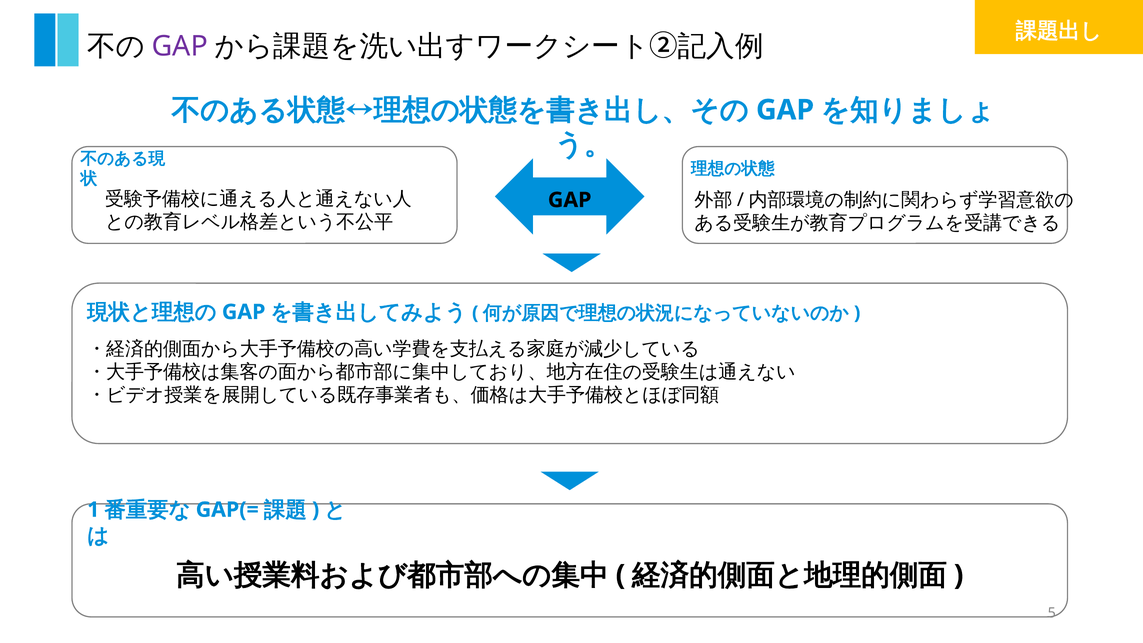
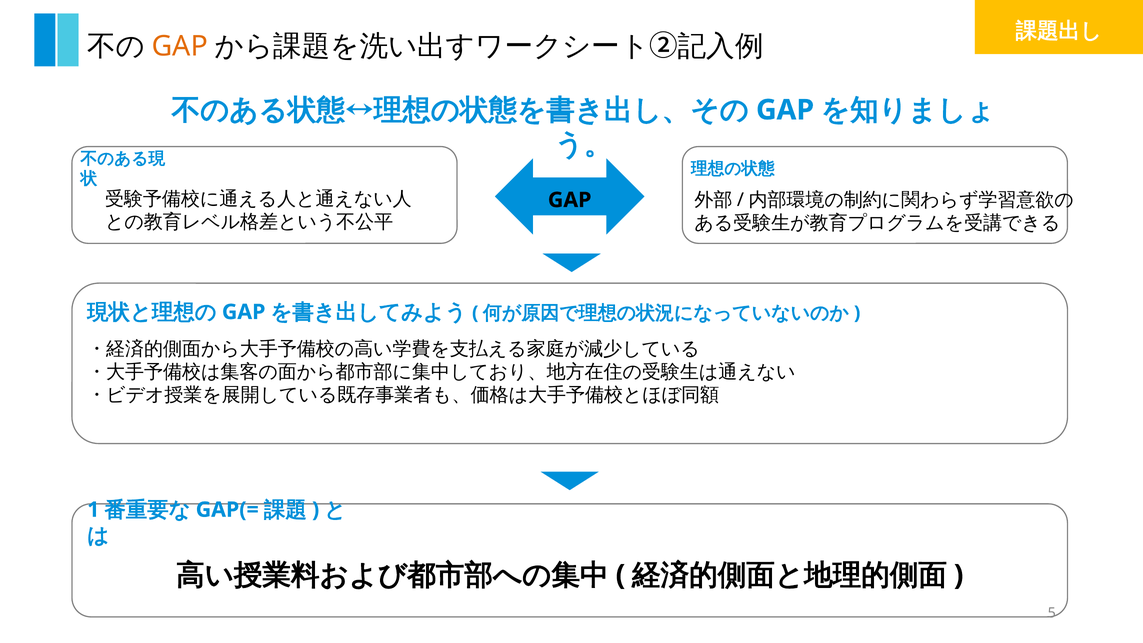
GAP at (180, 46) colour: purple -> orange
